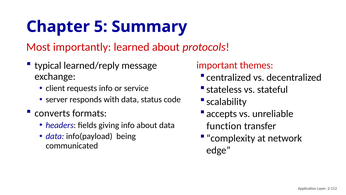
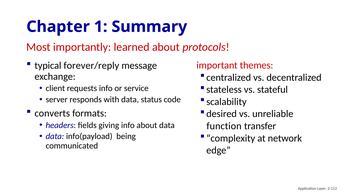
5: 5 -> 1
learned/reply: learned/reply -> forever/reply
accepts: accepts -> desired
